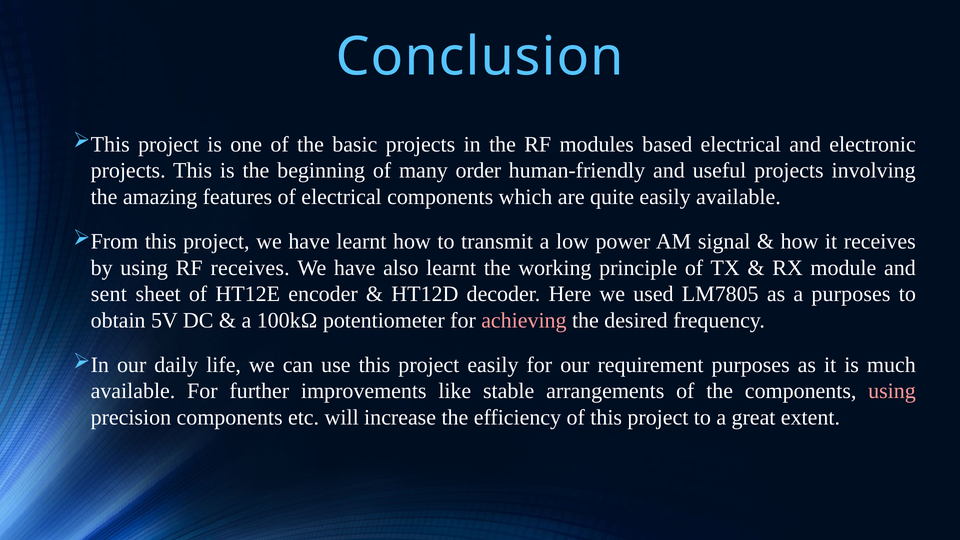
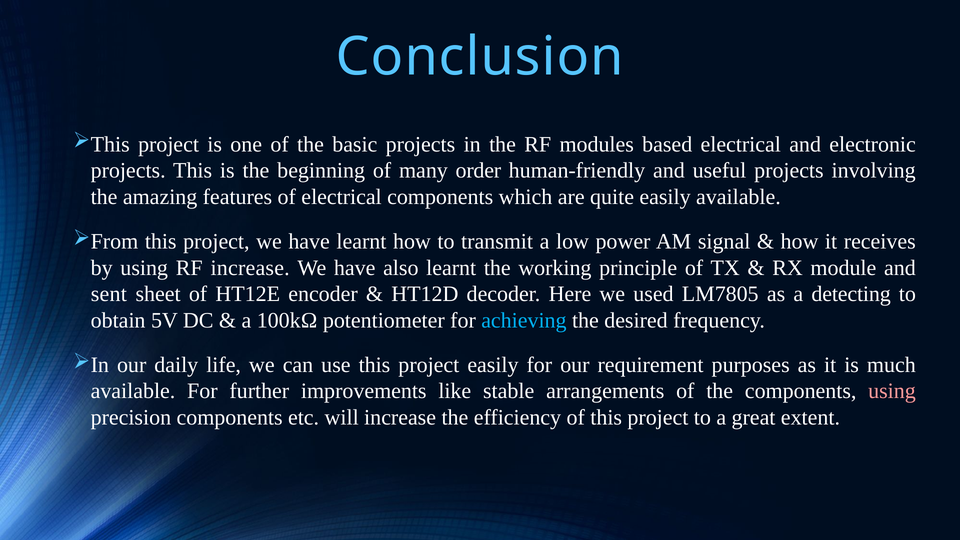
RF receives: receives -> increase
a purposes: purposes -> detecting
achieving colour: pink -> light blue
